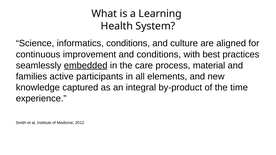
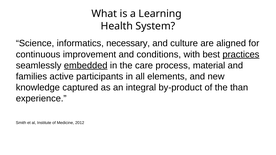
informatics conditions: conditions -> necessary
practices underline: none -> present
time: time -> than
